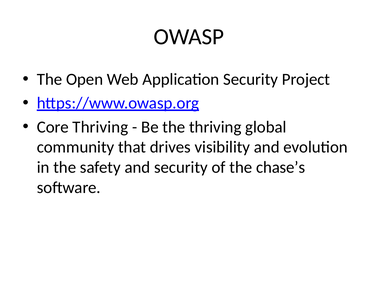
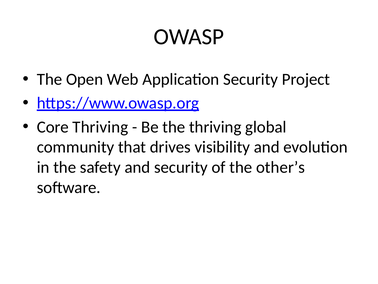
chase’s: chase’s -> other’s
